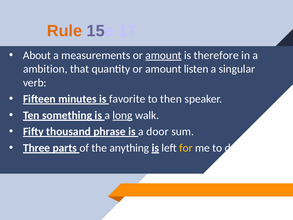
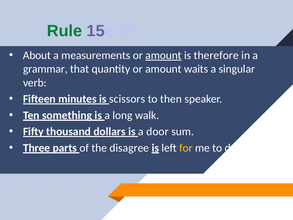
Rule colour: orange -> green
ambition: ambition -> grammar
listen: listen -> waits
favorite: favorite -> scissors
long underline: present -> none
phrase: phrase -> dollars
anything: anything -> disagree
